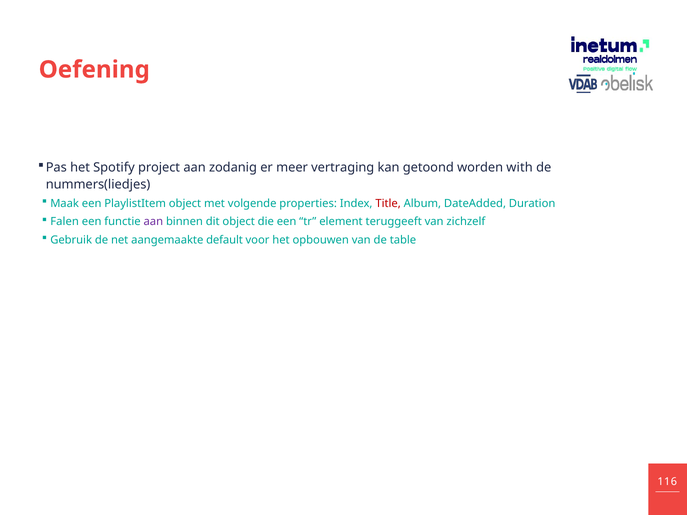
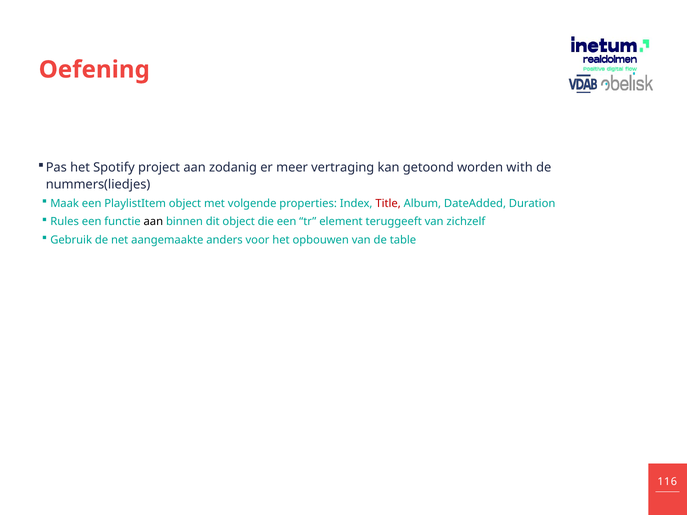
Falen: Falen -> Rules
aan at (153, 222) colour: purple -> black
default: default -> anders
